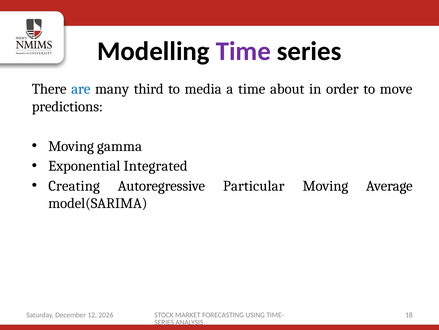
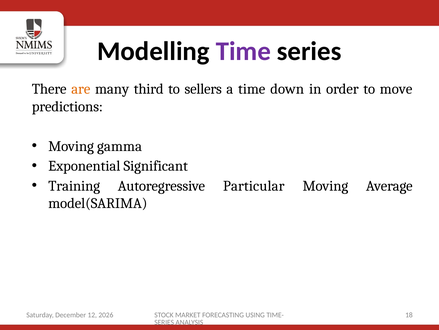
are colour: blue -> orange
media: media -> sellers
about: about -> down
Integrated: Integrated -> Significant
Creating: Creating -> Training
